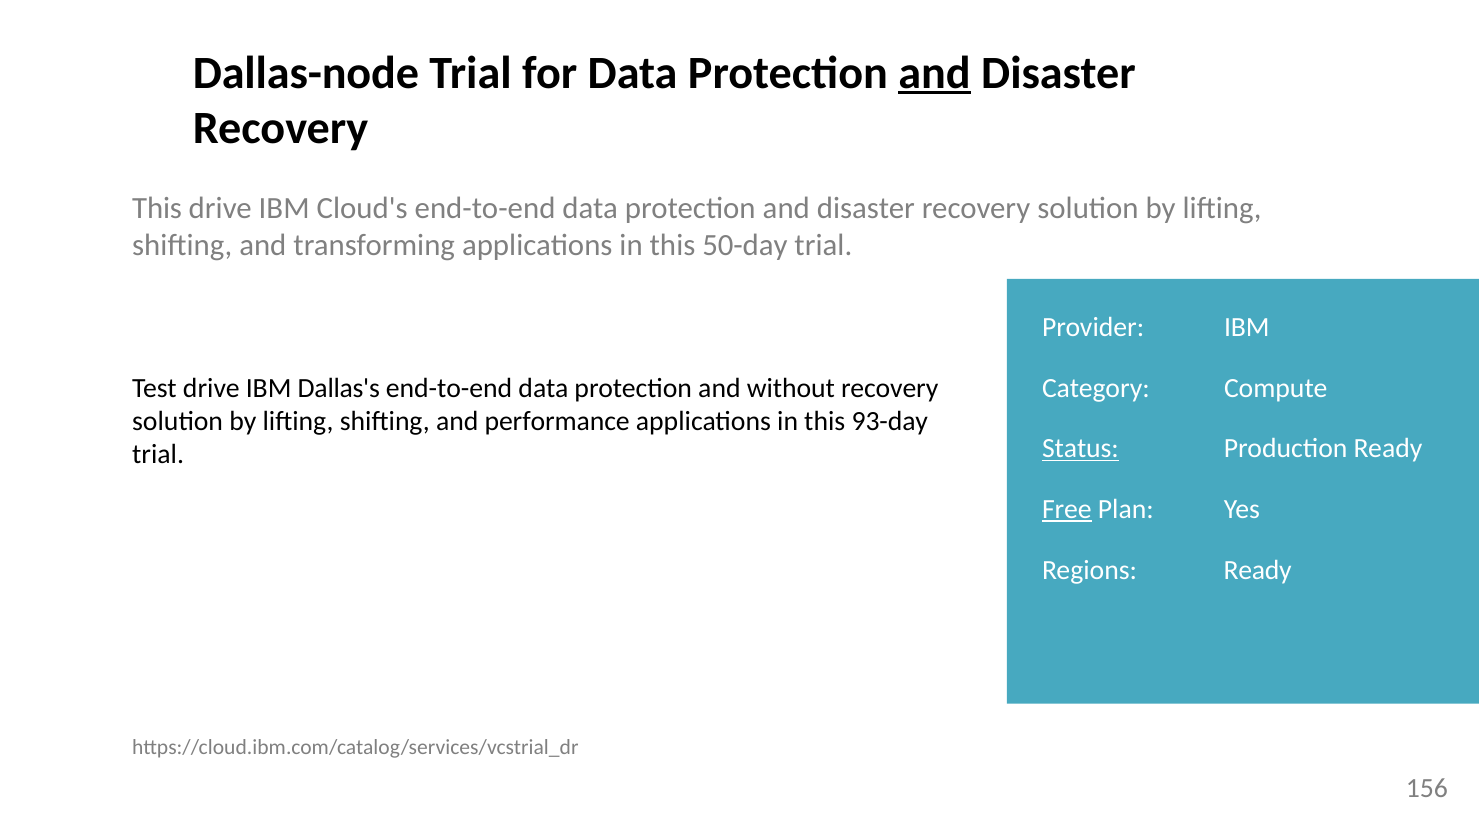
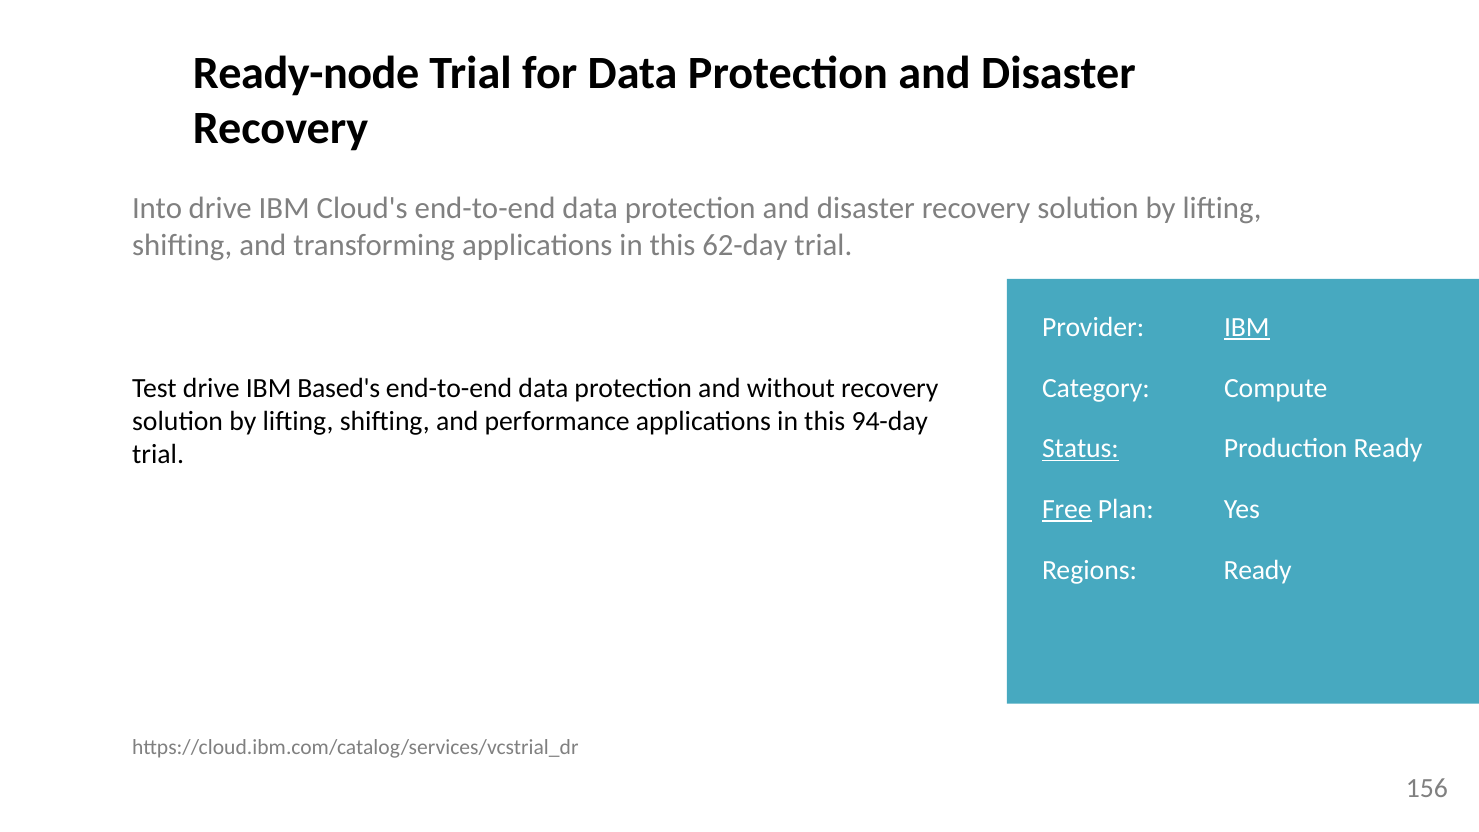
Dallas-node: Dallas-node -> Ready-node
and at (935, 73) underline: present -> none
This at (157, 208): This -> Into
50-day: 50-day -> 62-day
IBM at (1247, 327) underline: none -> present
Dallas's: Dallas's -> Based's
93-day: 93-day -> 94-day
